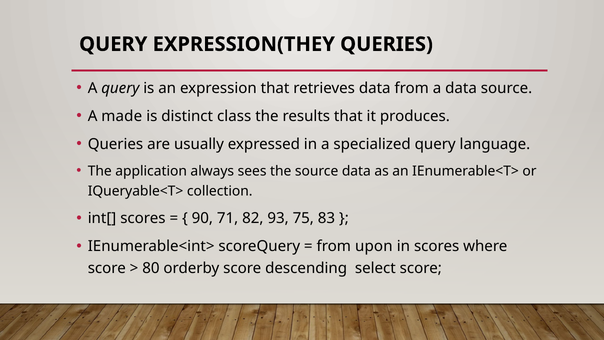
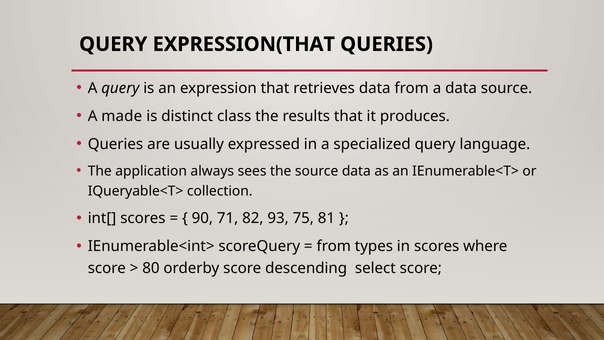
EXPRESSION(THEY: EXPRESSION(THEY -> EXPRESSION(THAT
83: 83 -> 81
upon: upon -> types
